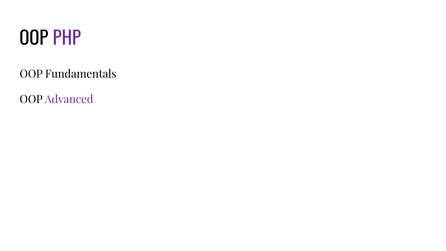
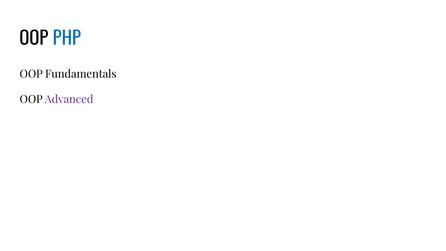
PHP colour: purple -> blue
